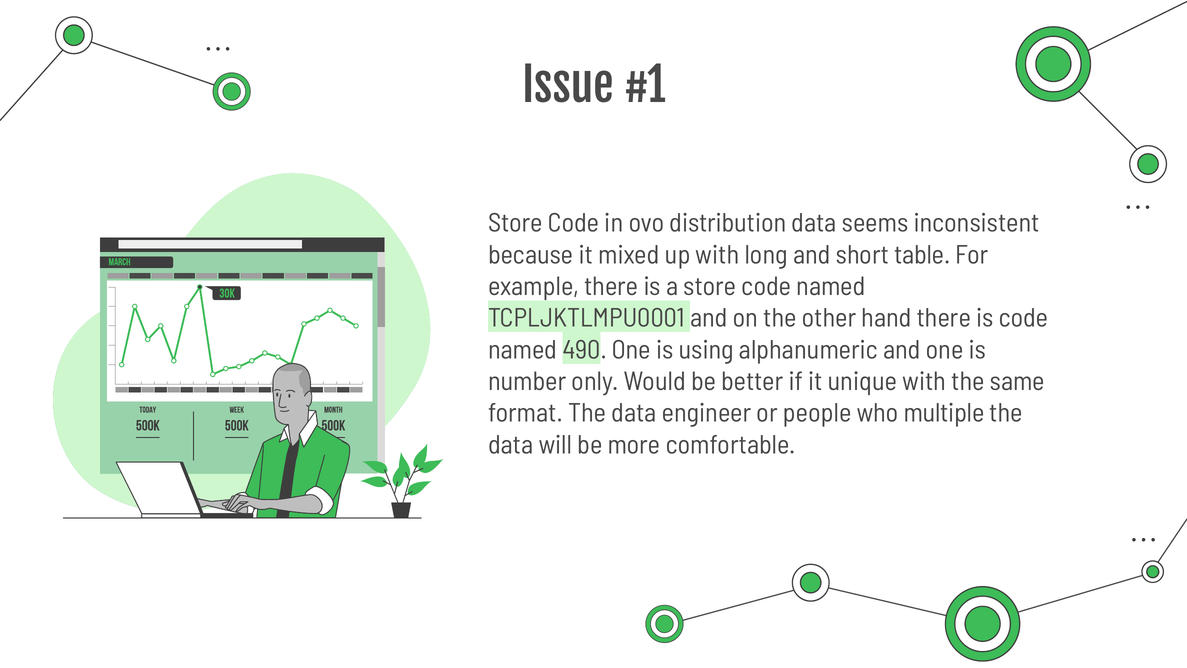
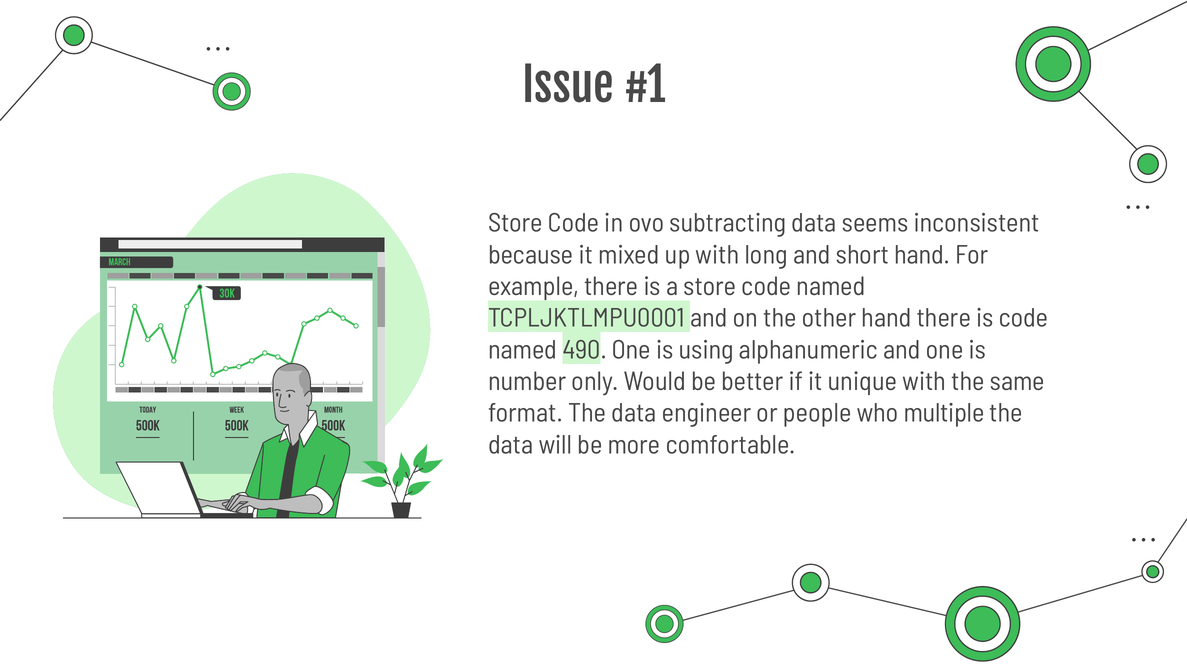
distribution: distribution -> subtracting
short table: table -> hand
